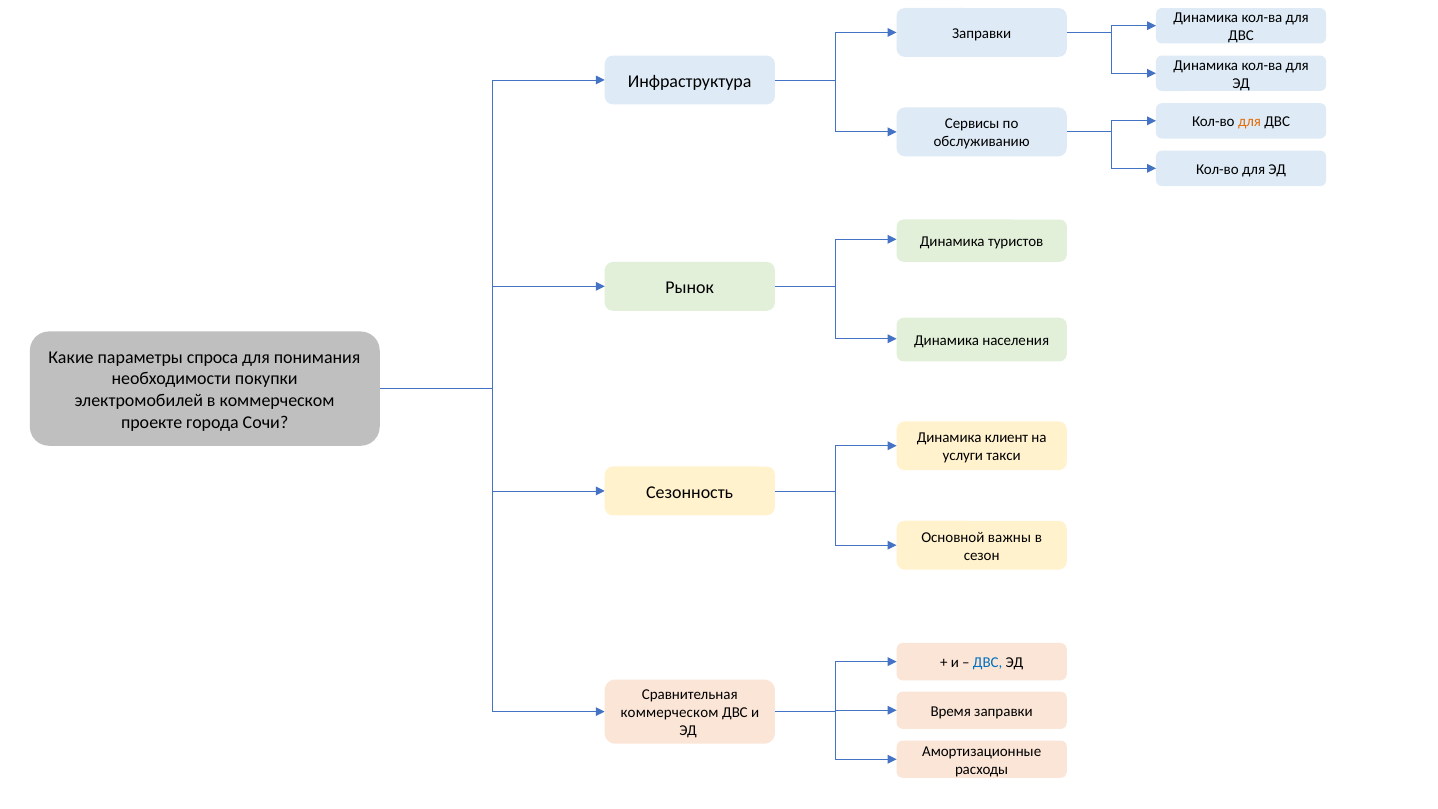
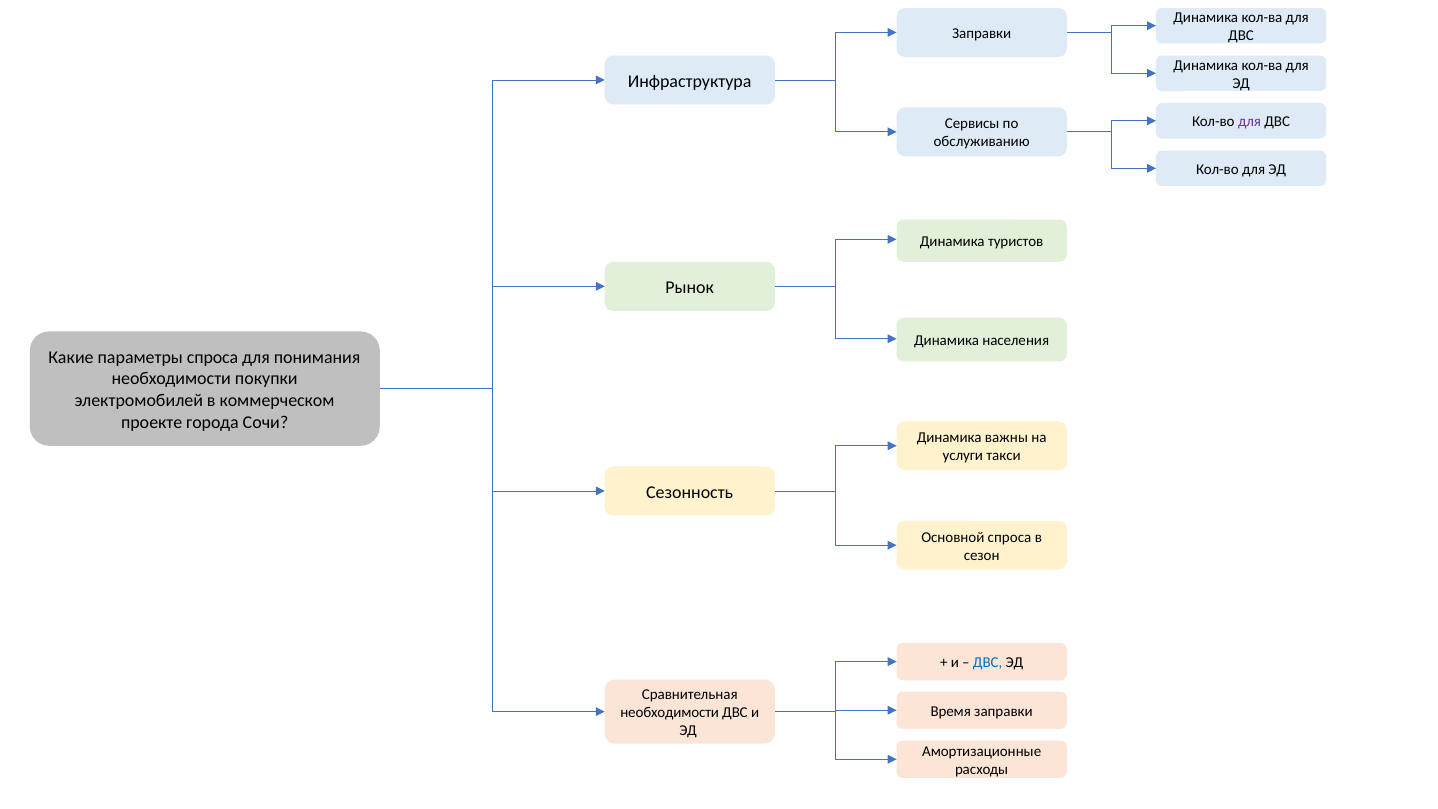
для at (1250, 122) colour: orange -> purple
клиент: клиент -> важны
Основной важны: важны -> спроса
коммерческом at (670, 713): коммерческом -> необходимости
